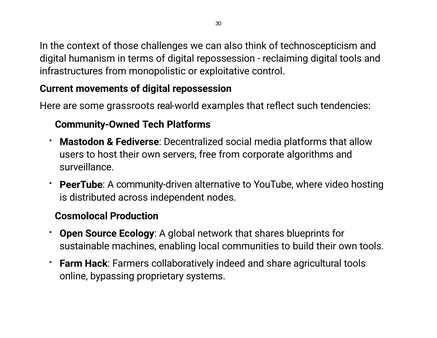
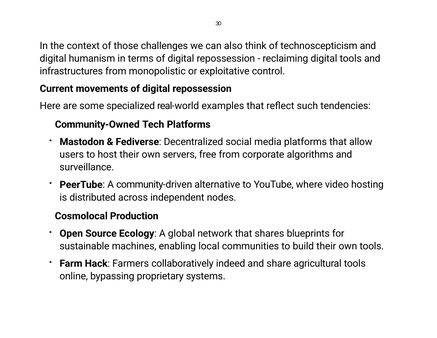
grassroots: grassroots -> specialized
